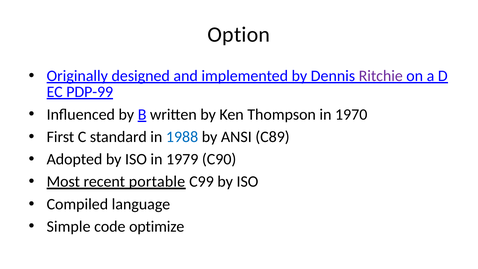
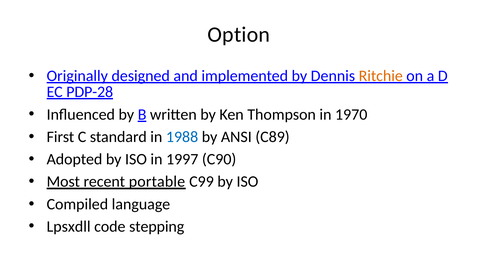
Ritchie colour: purple -> orange
PDP-99: PDP-99 -> PDP-28
1979: 1979 -> 1997
Simple: Simple -> Lpsxdll
optimize: optimize -> stepping
